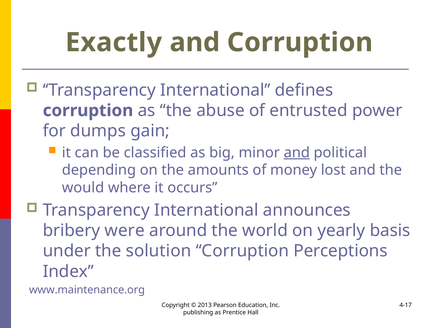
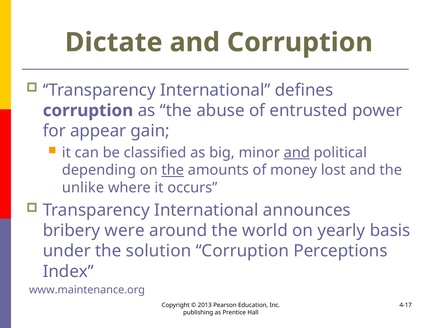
Exactly: Exactly -> Dictate
dumps: dumps -> appear
the at (173, 170) underline: none -> present
would: would -> unlike
